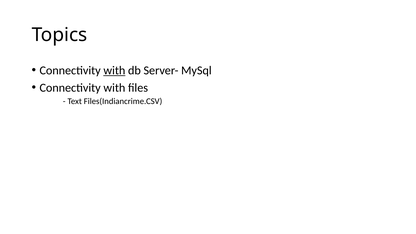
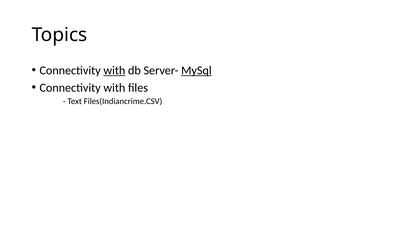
MySql underline: none -> present
